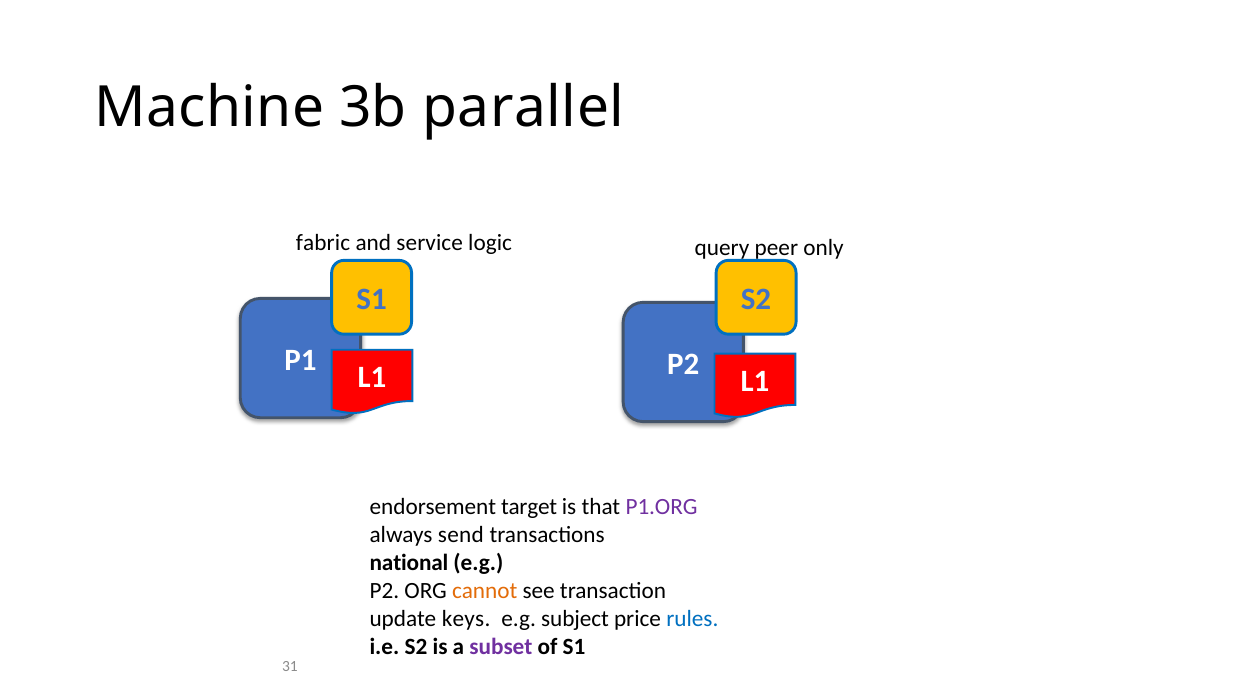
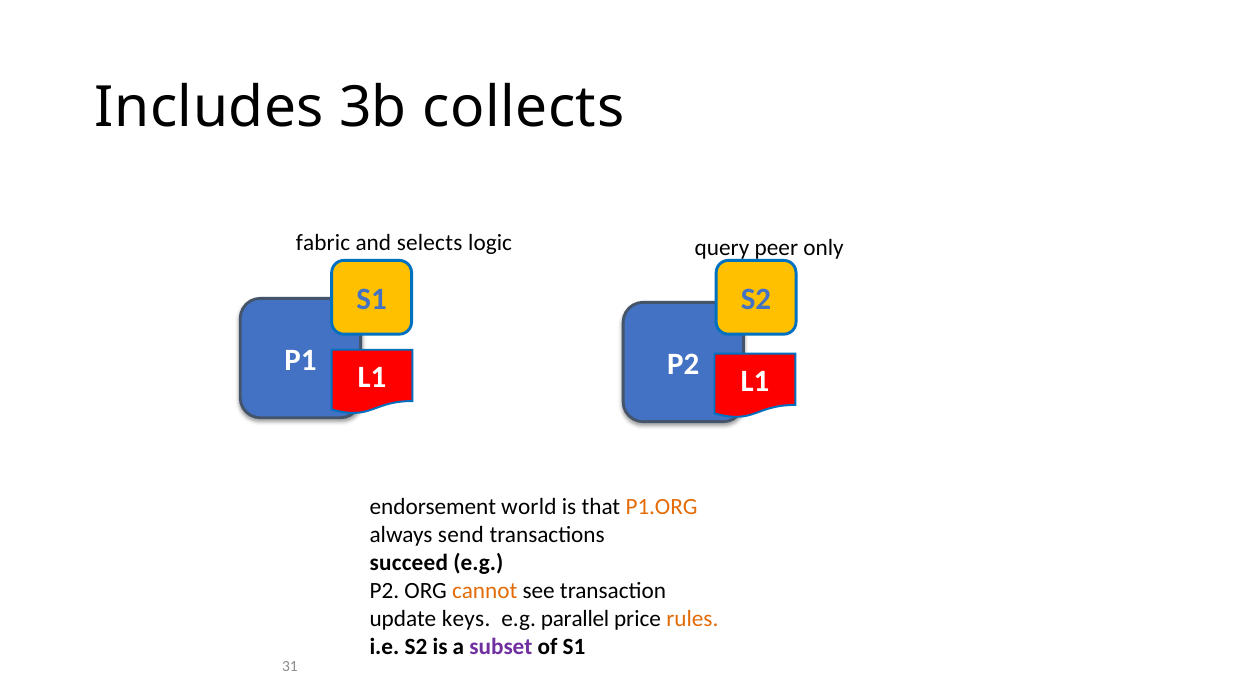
Machine: Machine -> Includes
parallel: parallel -> collects
service: service -> selects
target: target -> world
P1.ORG colour: purple -> orange
national: national -> succeed
subject: subject -> parallel
rules colour: blue -> orange
